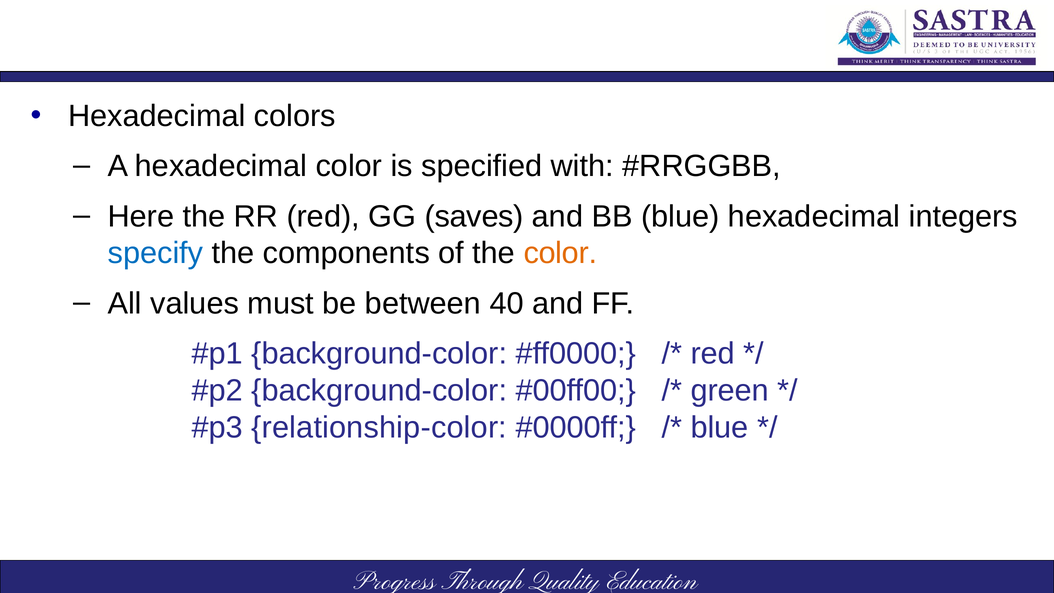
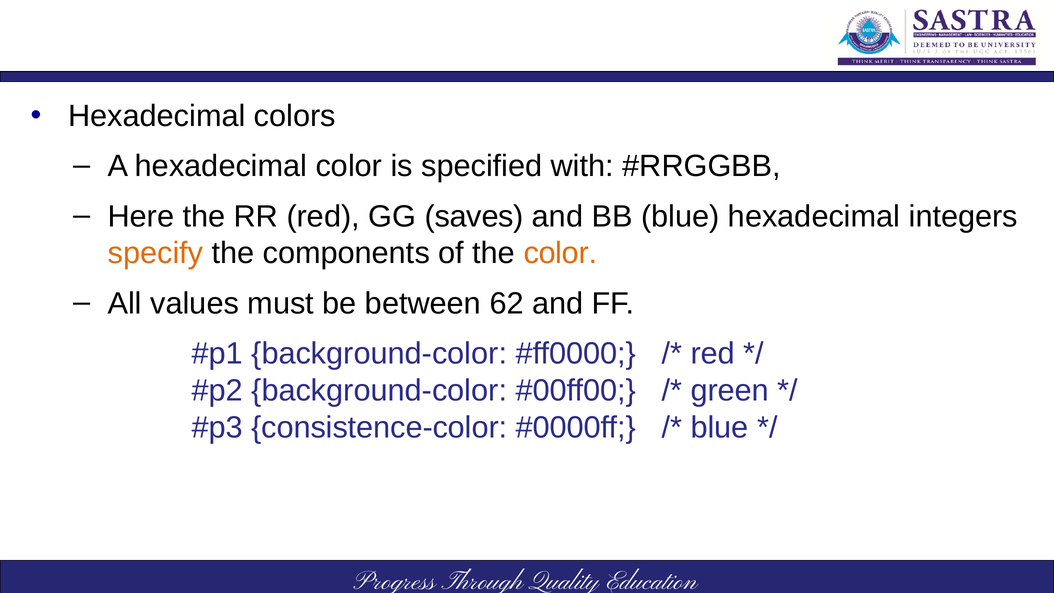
specify colour: blue -> orange
40: 40 -> 62
relationship-color: relationship-color -> consistence-color
